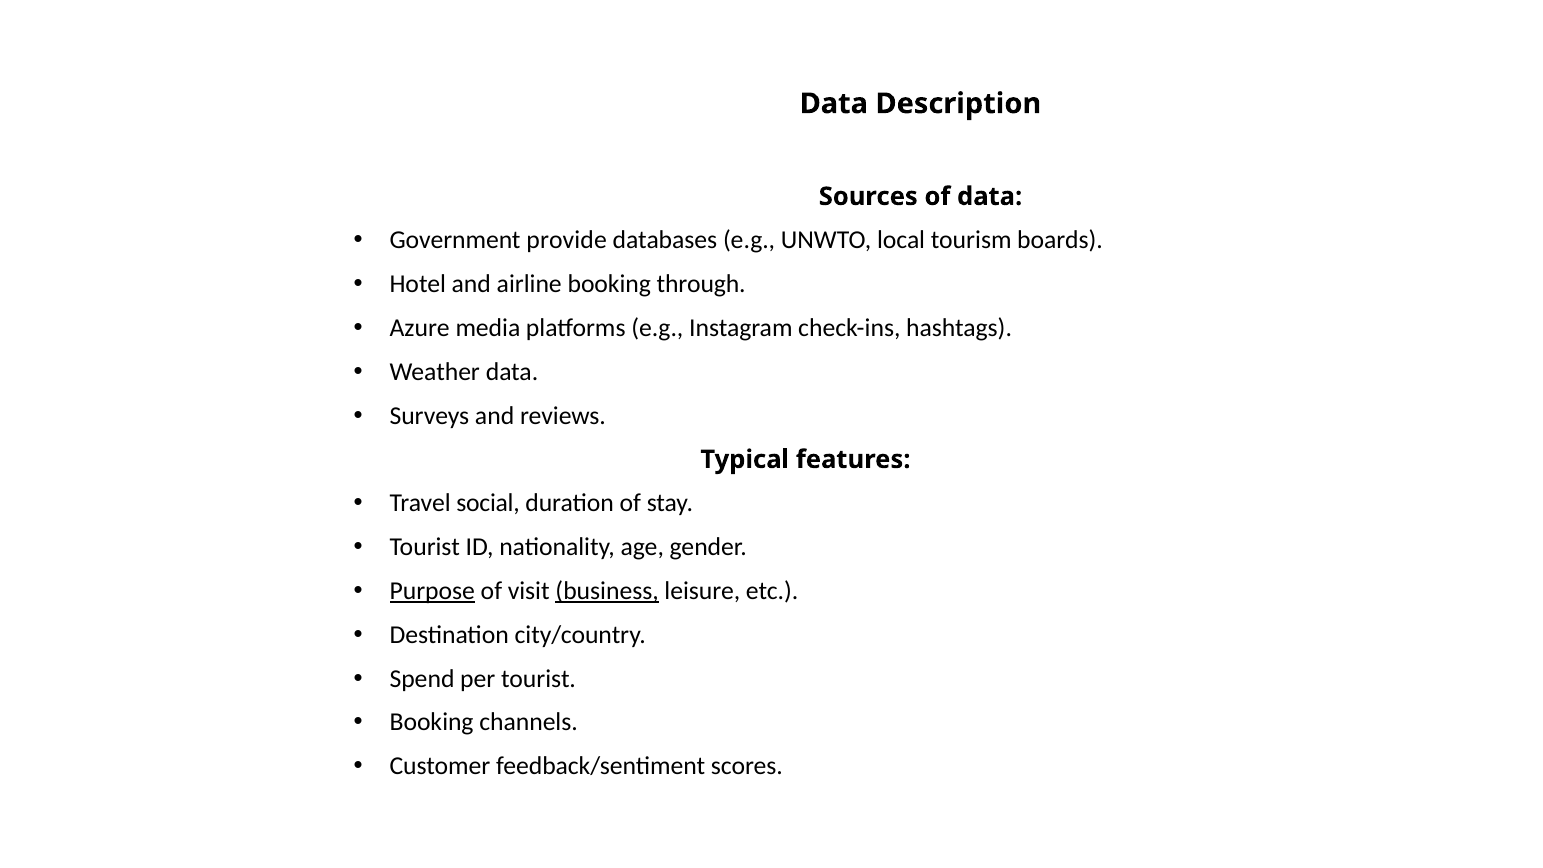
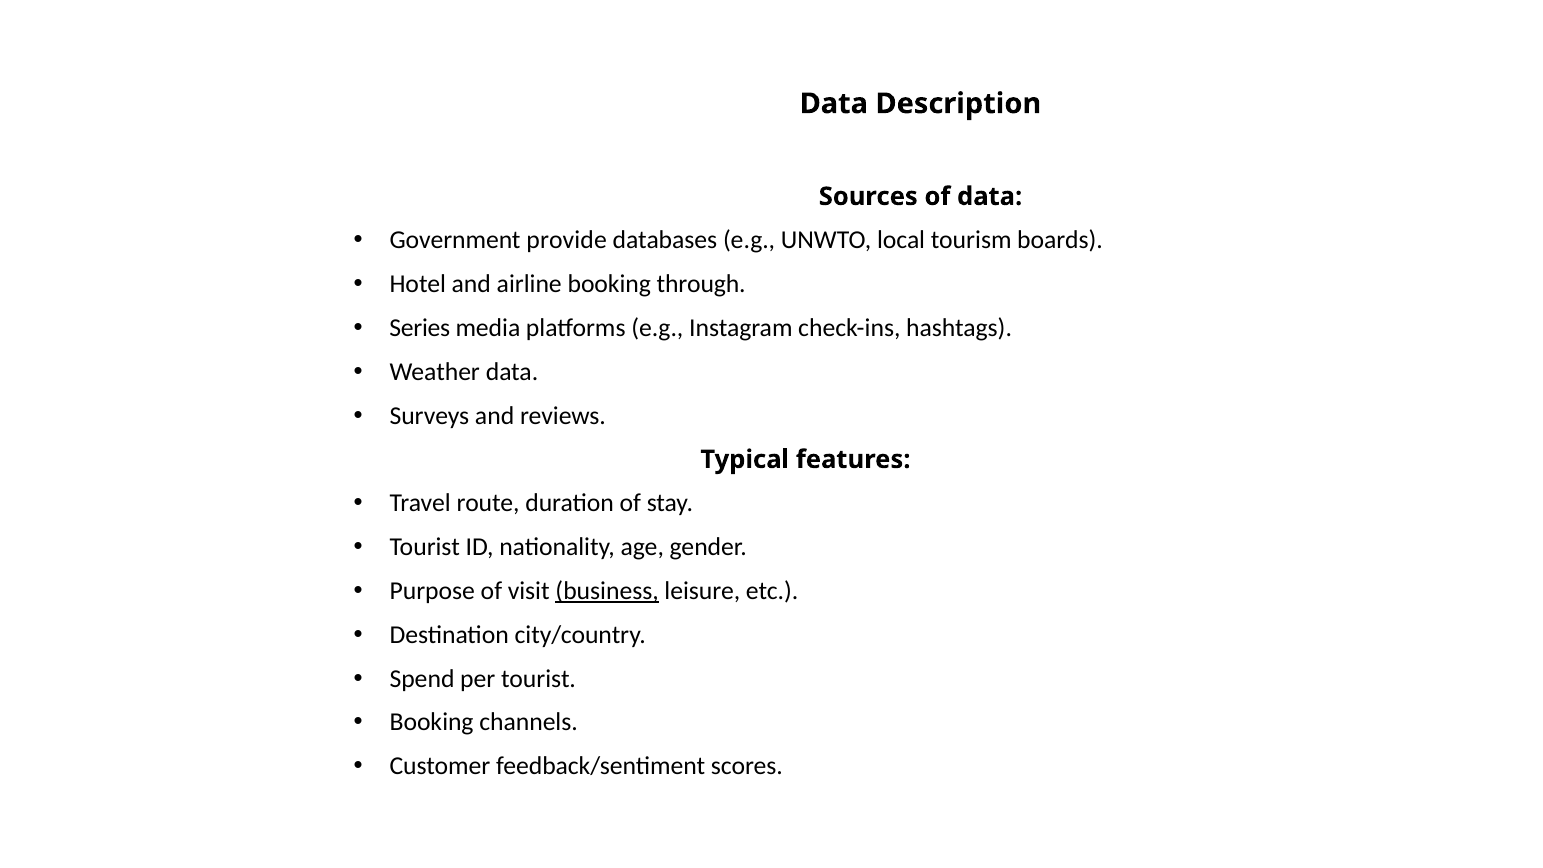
Azure: Azure -> Series
social: social -> route
Purpose underline: present -> none
